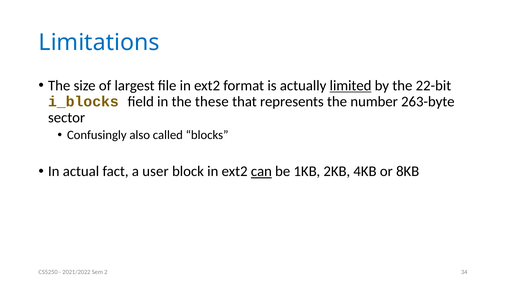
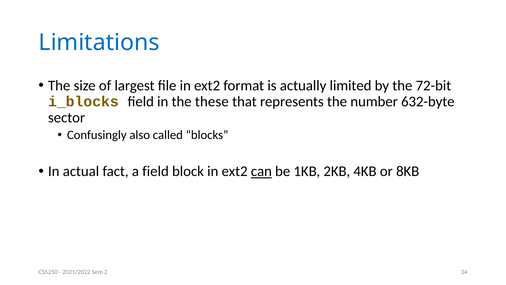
limited underline: present -> none
22-bit: 22-bit -> 72-bit
263-byte: 263-byte -> 632-byte
a user: user -> field
